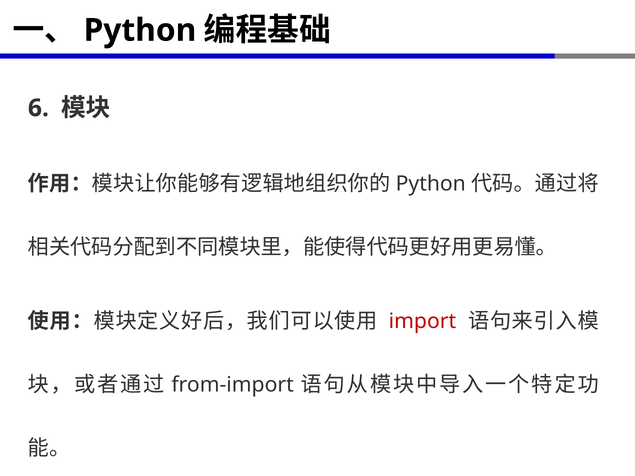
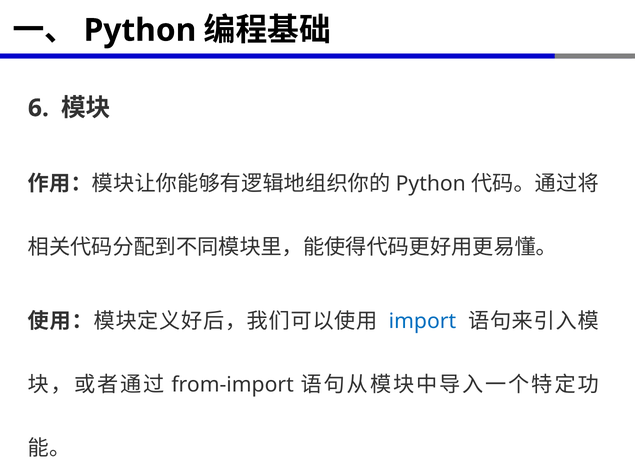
import colour: red -> blue
